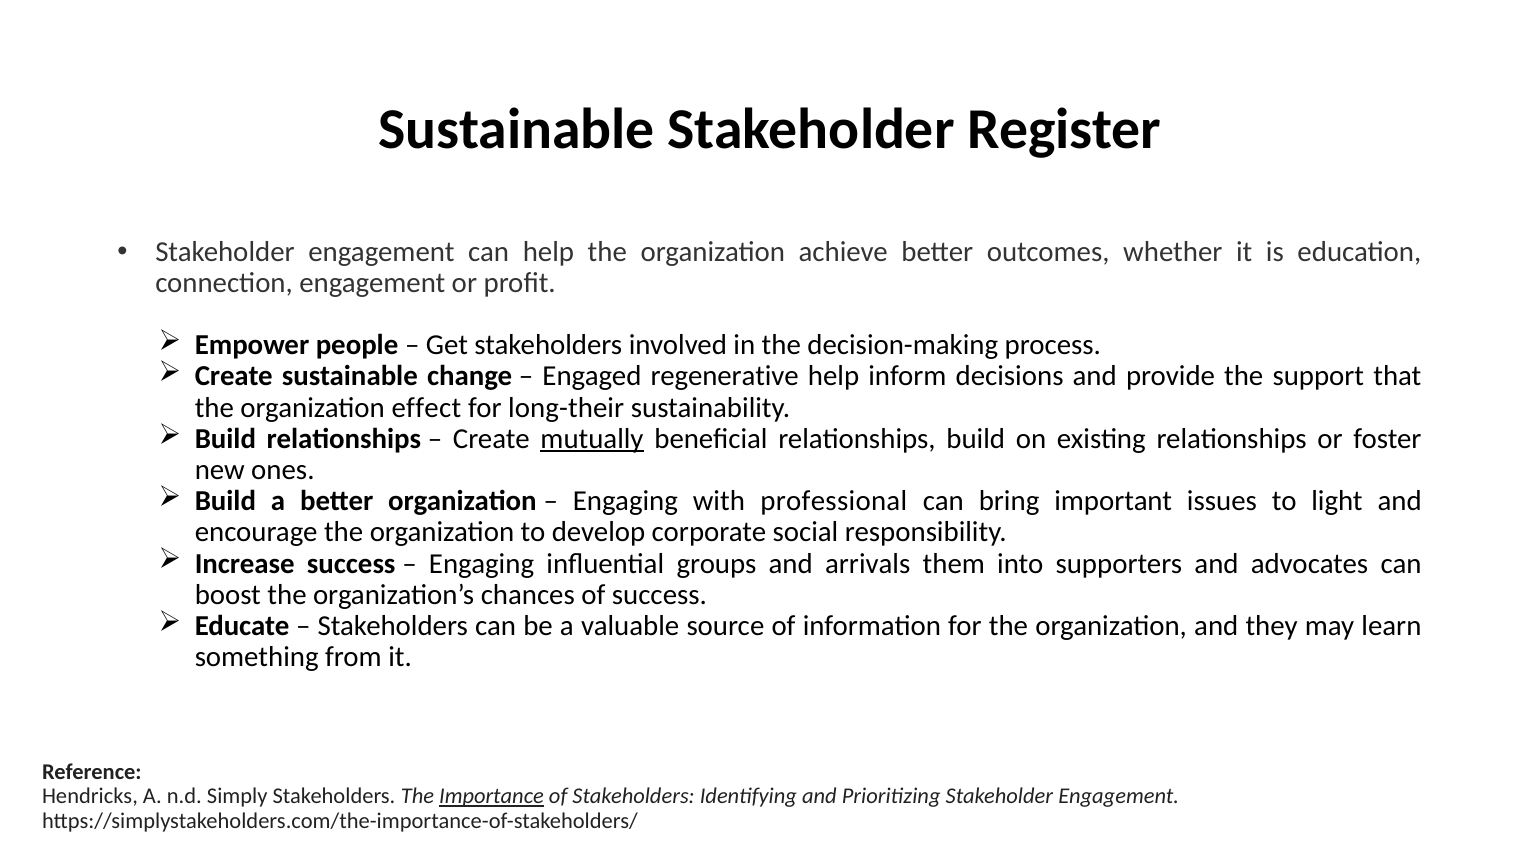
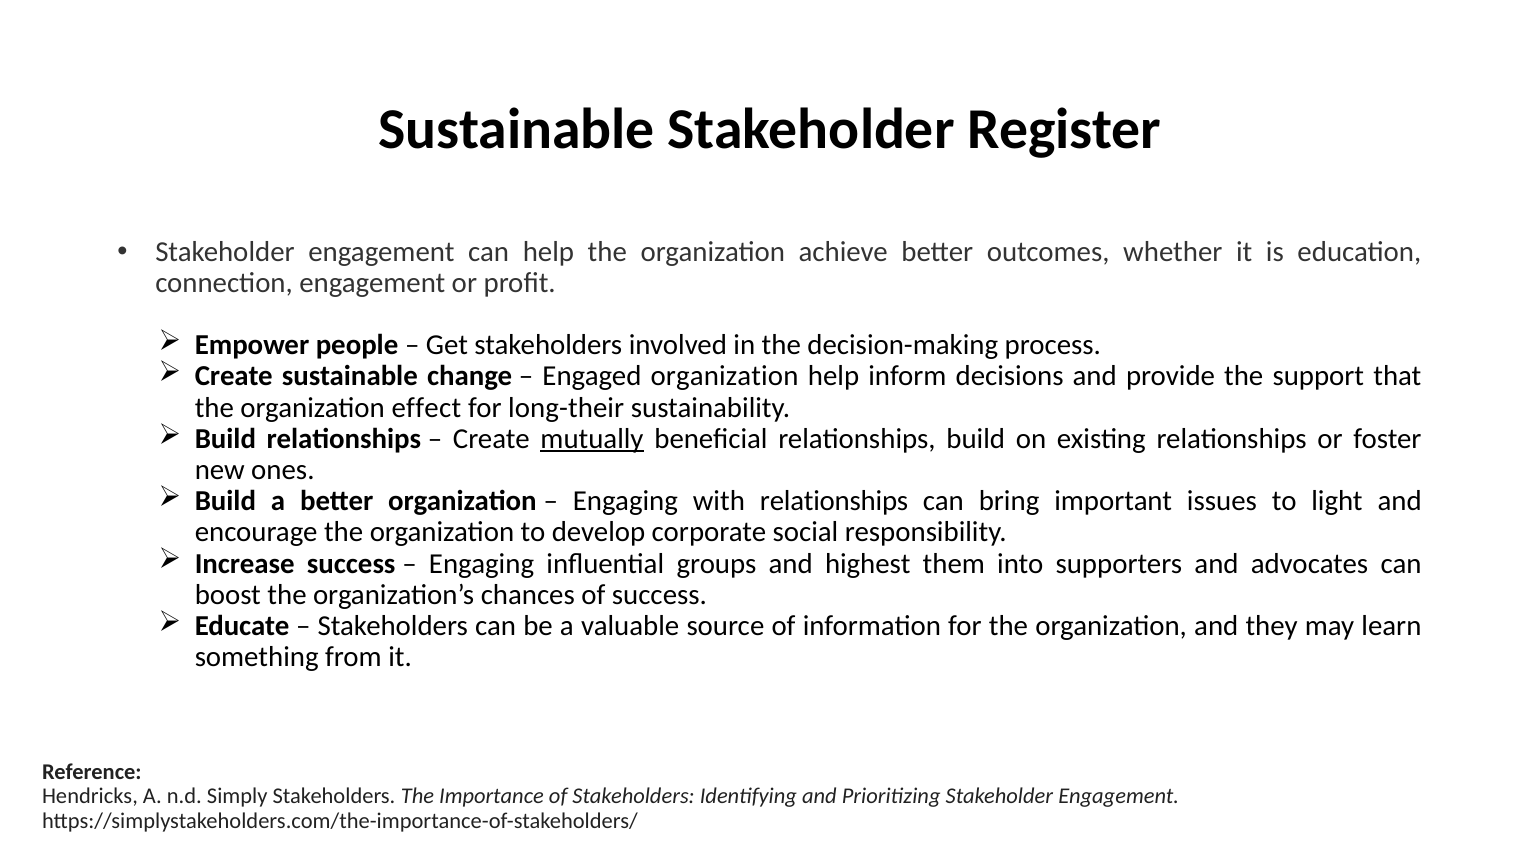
Engaged regenerative: regenerative -> organization
with professional: professional -> relationships
arrivals: arrivals -> highest
Importance underline: present -> none
